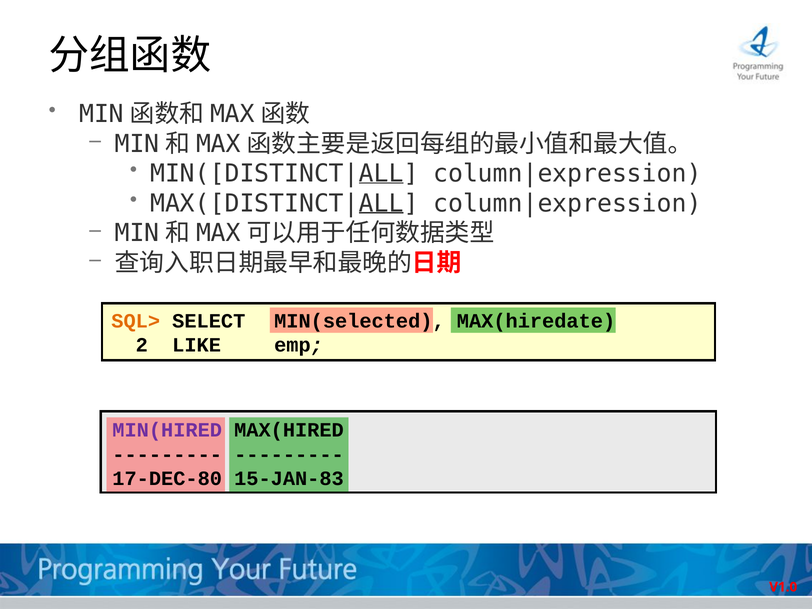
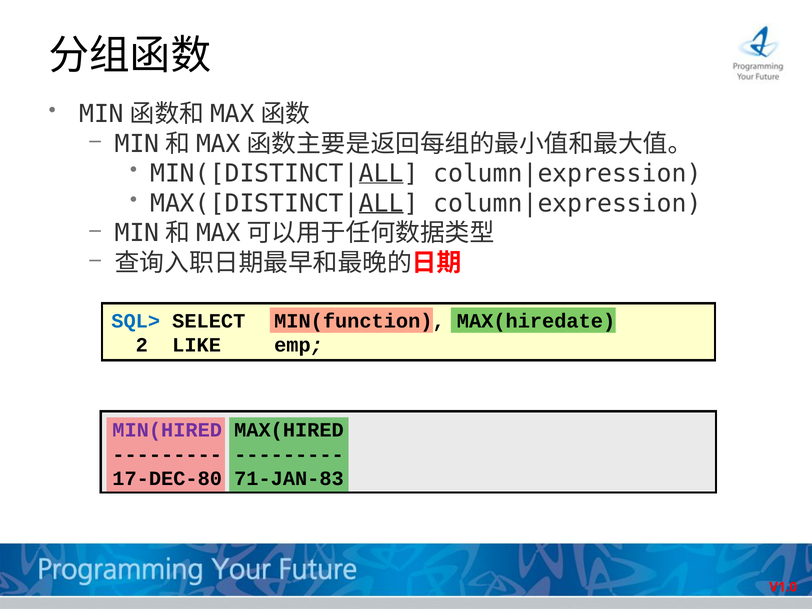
SQL> colour: orange -> blue
MIN(selected: MIN(selected -> MIN(function
15-JAN-83: 15-JAN-83 -> 71-JAN-83
